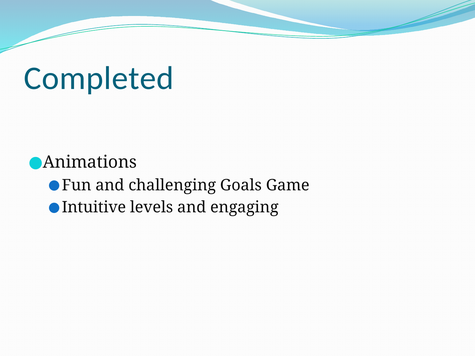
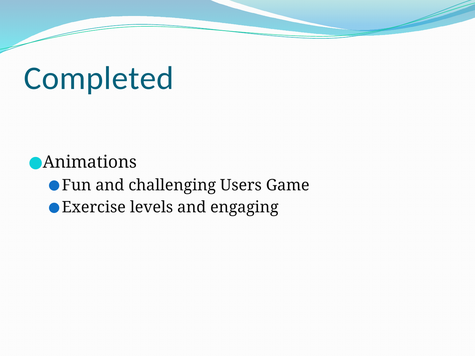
Goals: Goals -> Users
Intuitive: Intuitive -> Exercise
